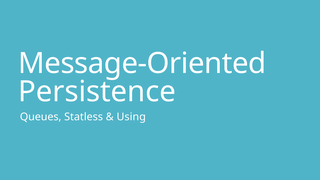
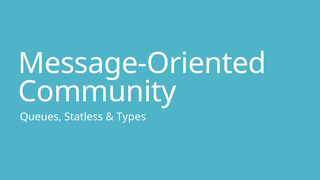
Persistence: Persistence -> Community
Using: Using -> Types
